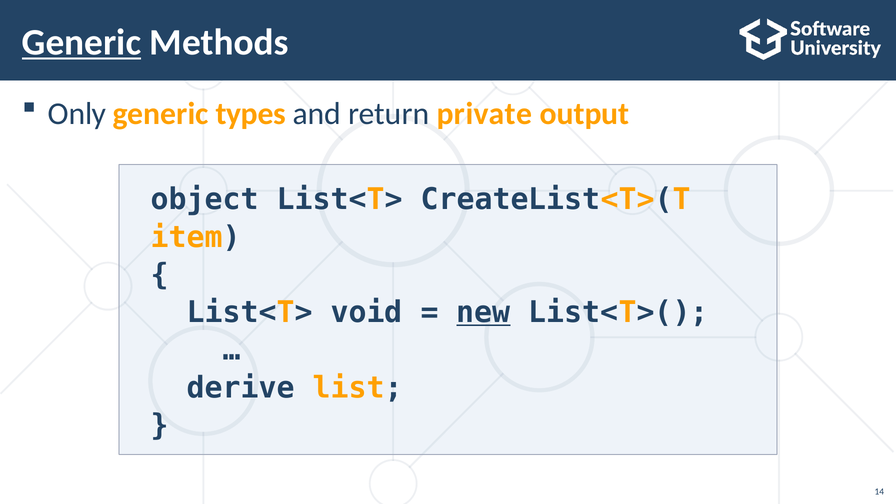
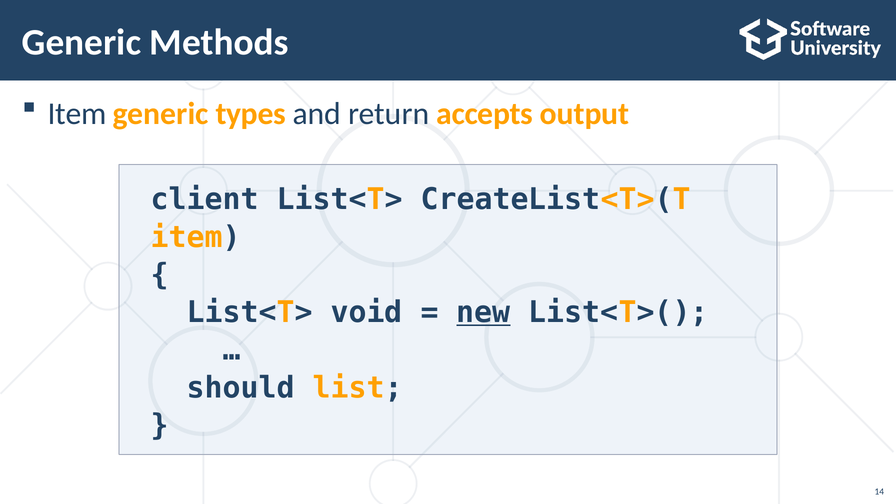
Generic at (82, 42) underline: present -> none
Only at (77, 114): Only -> Item
private: private -> accepts
object: object -> client
derive: derive -> should
